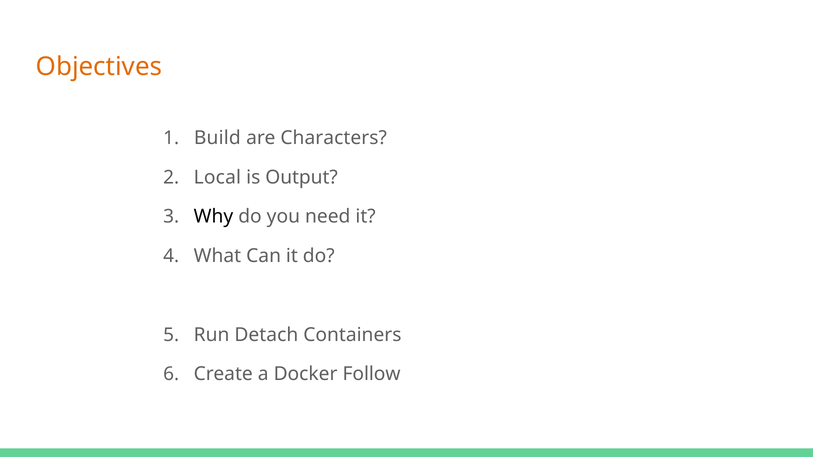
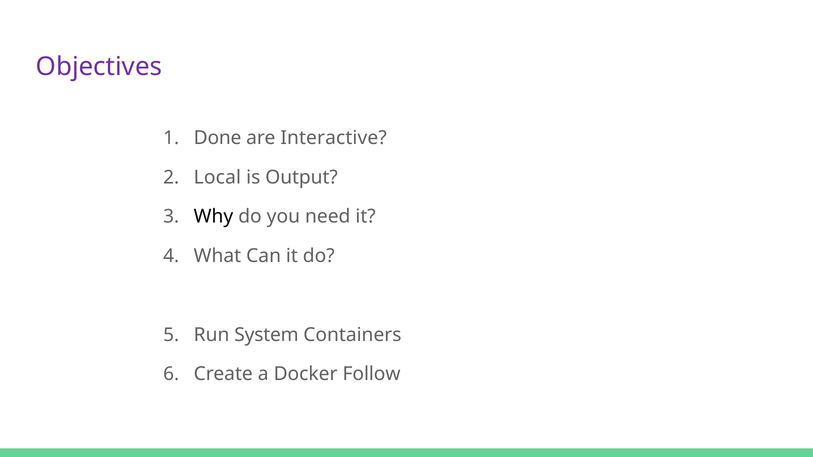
Objectives colour: orange -> purple
Build: Build -> Done
Characters: Characters -> Interactive
Detach: Detach -> System
